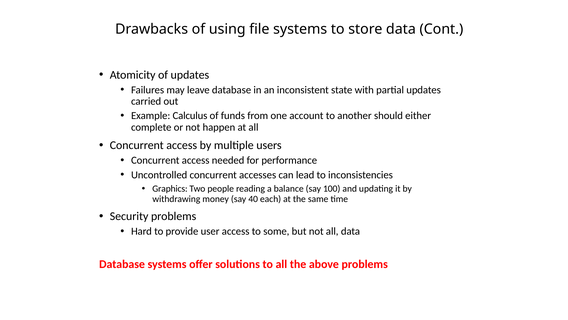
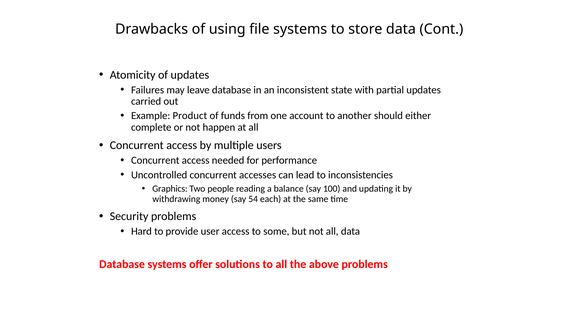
Calculus: Calculus -> Product
40: 40 -> 54
